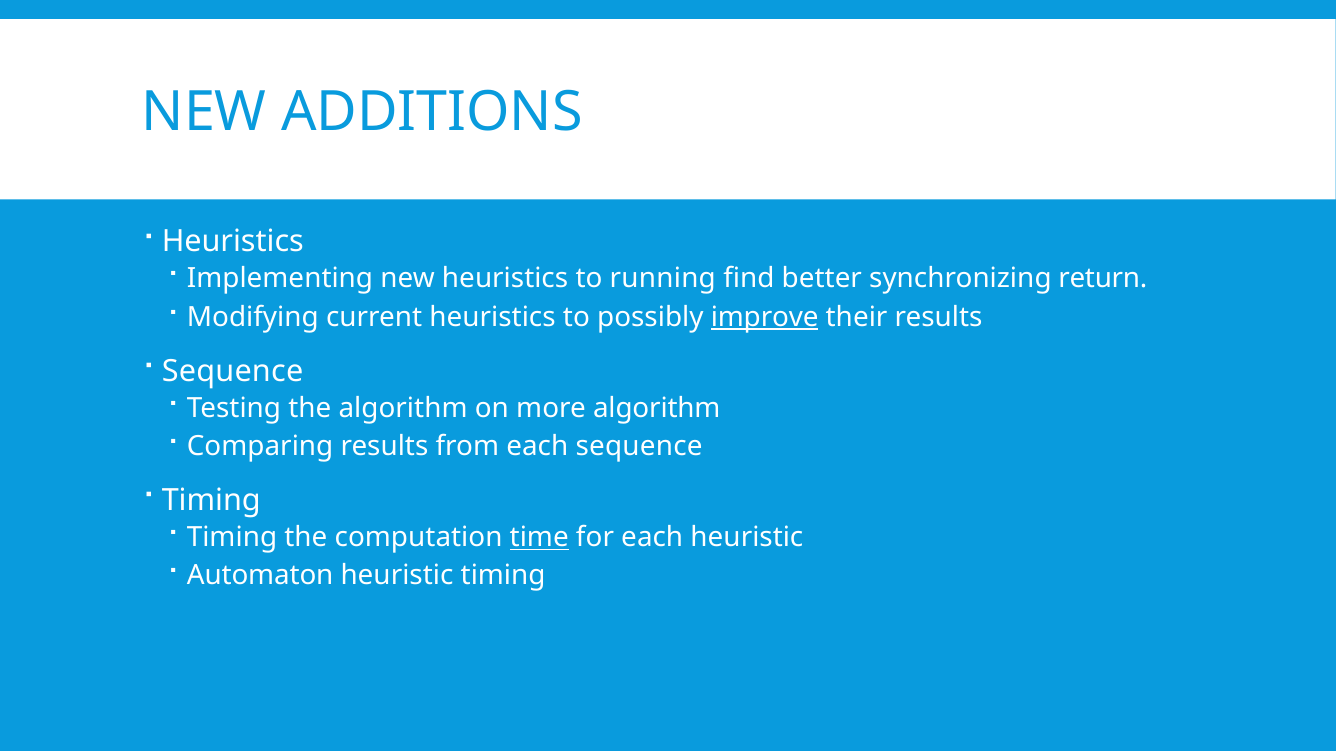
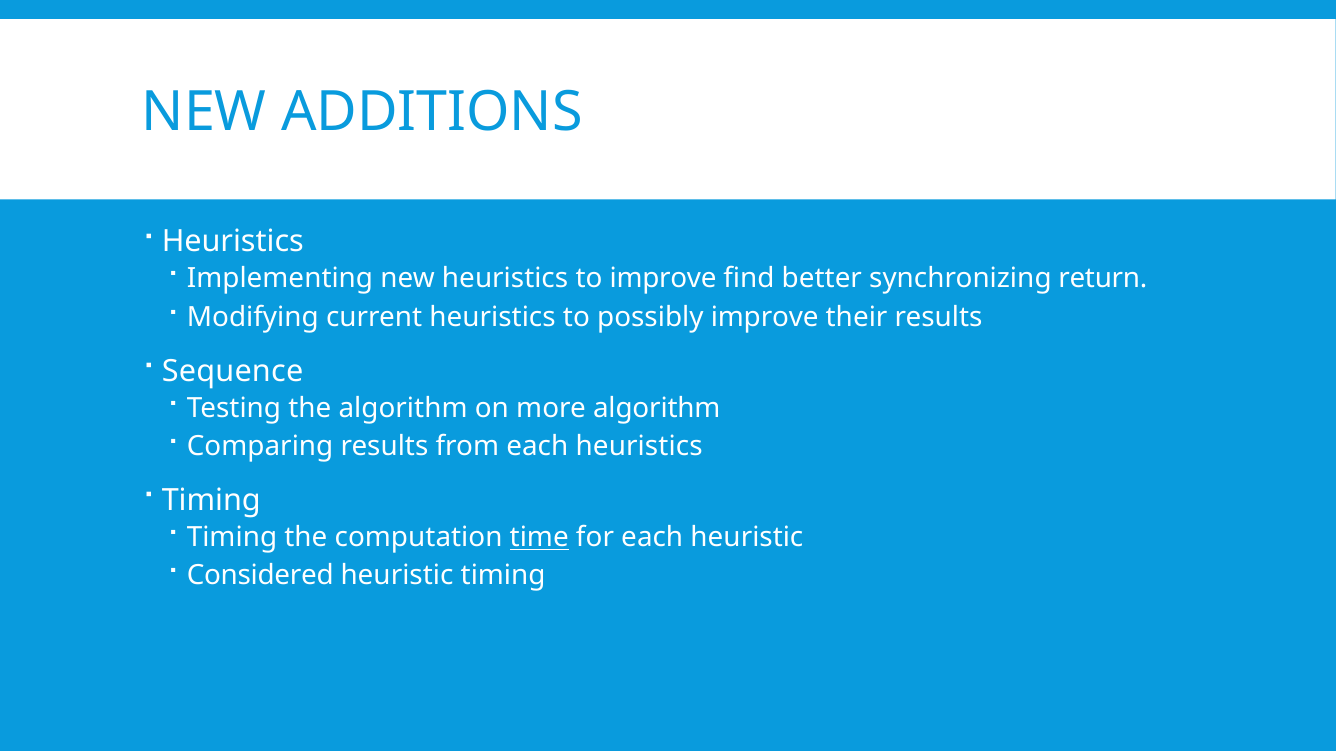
to running: running -> improve
improve at (765, 317) underline: present -> none
each sequence: sequence -> heuristics
Automaton: Automaton -> Considered
